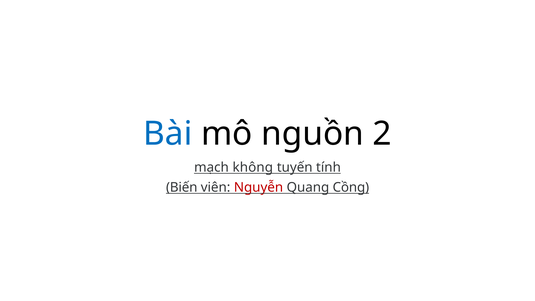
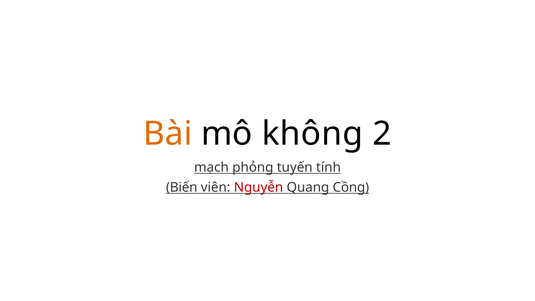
Bài colour: blue -> orange
nguồn: nguồn -> không
không: không -> phỏng
